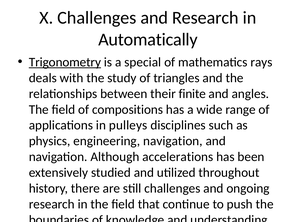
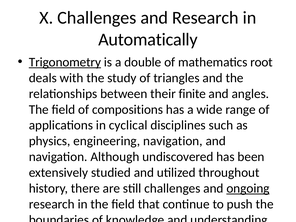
special: special -> double
rays: rays -> root
pulleys: pulleys -> cyclical
accelerations: accelerations -> undiscovered
ongoing underline: none -> present
